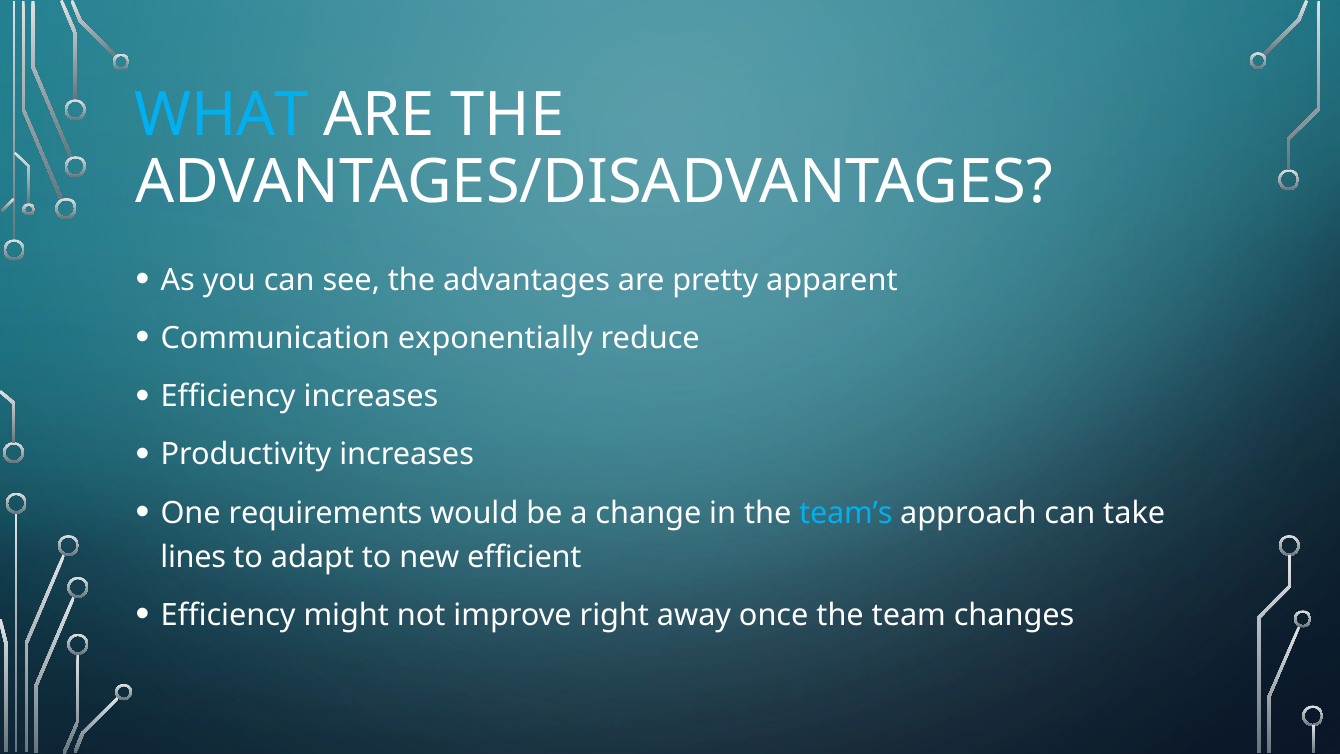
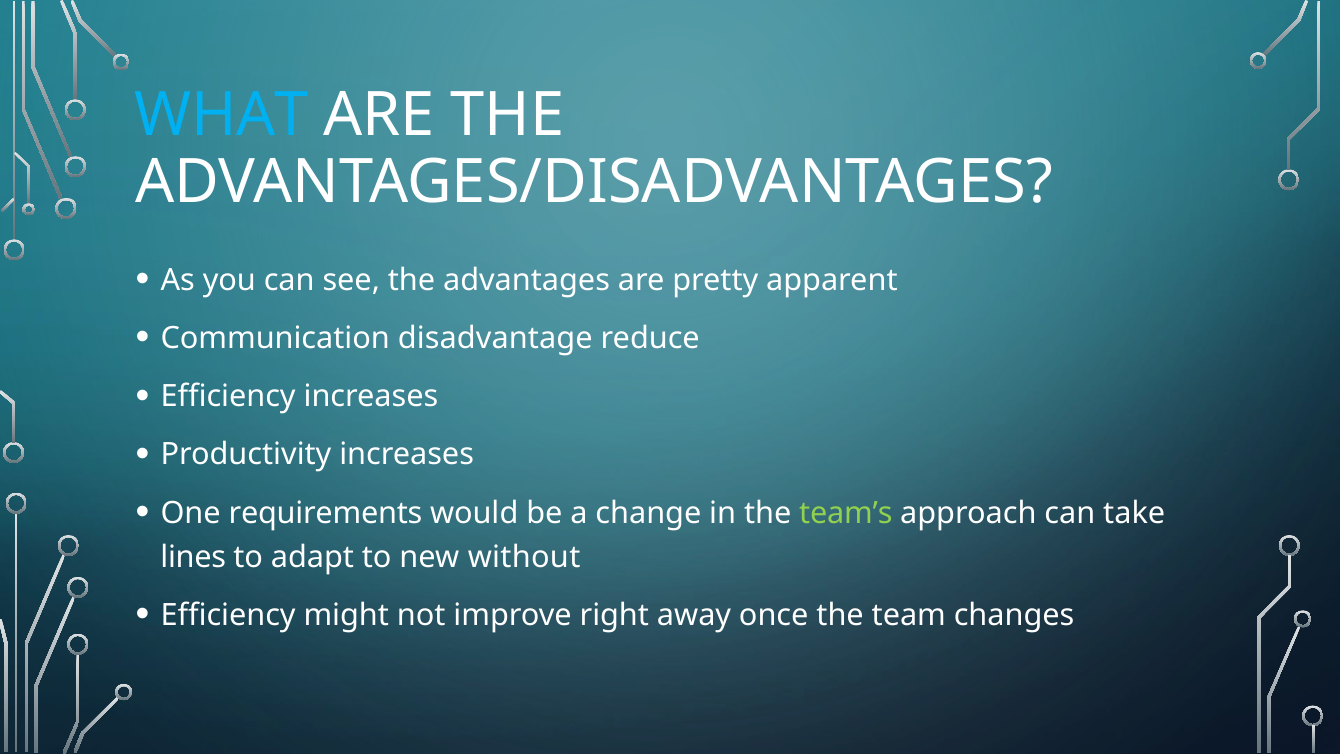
exponentially: exponentially -> disadvantage
team’s colour: light blue -> light green
efficient: efficient -> without
